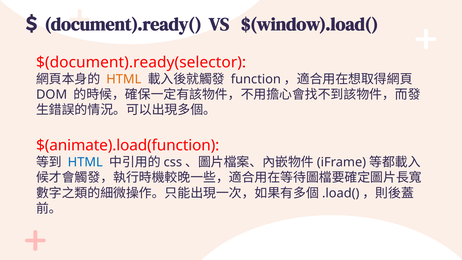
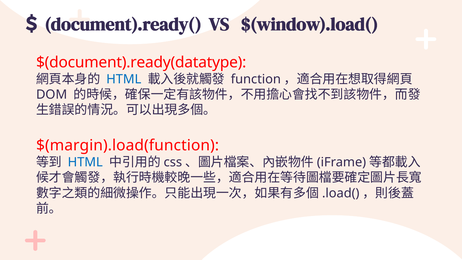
$(document).ready(selector: $(document).ready(selector -> $(document).ready(datatype
HTML at (124, 79) colour: orange -> blue
$(animate).load(function: $(animate).load(function -> $(margin).load(function
